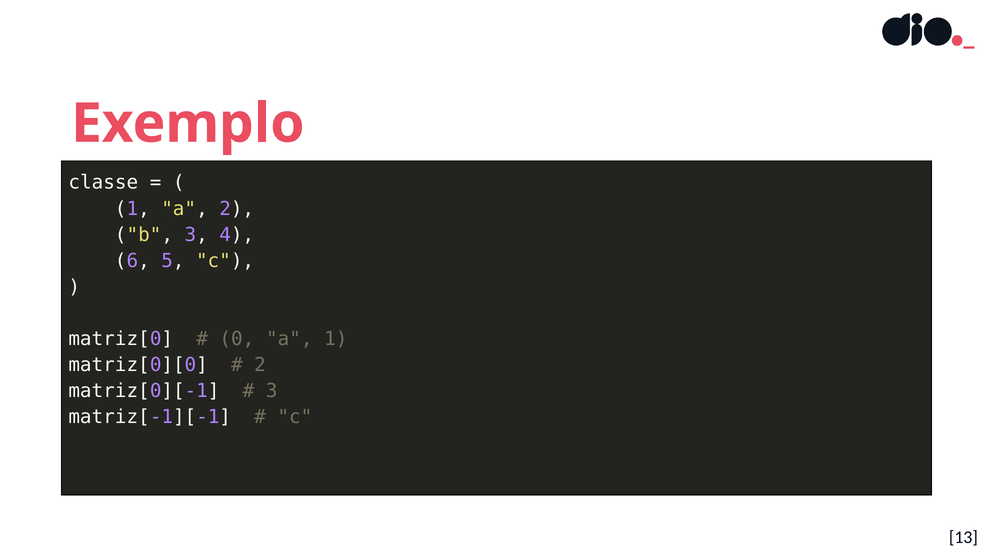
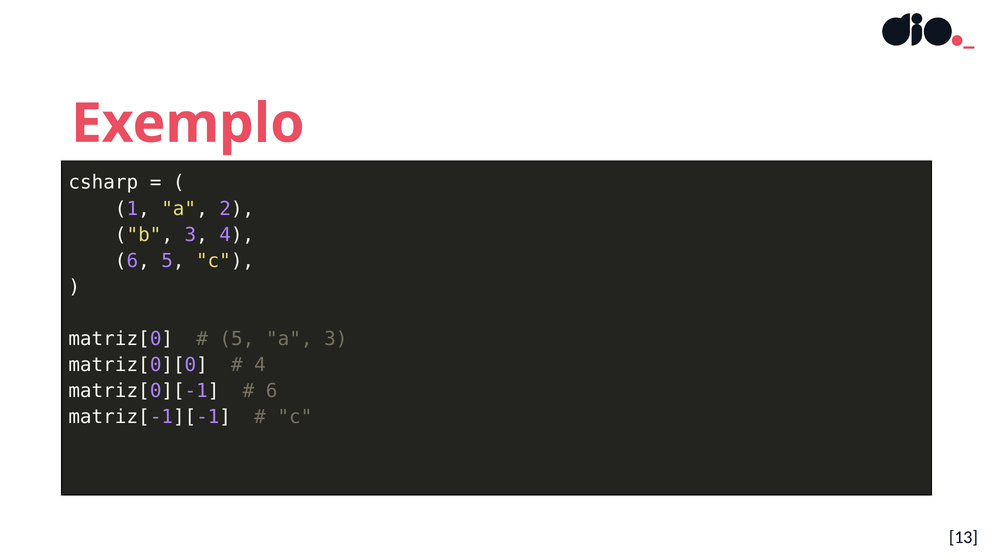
classe: classe -> csharp
0 at (237, 339): 0 -> 5
a 1: 1 -> 3
2 at (260, 365): 2 -> 4
3 at (272, 391): 3 -> 6
